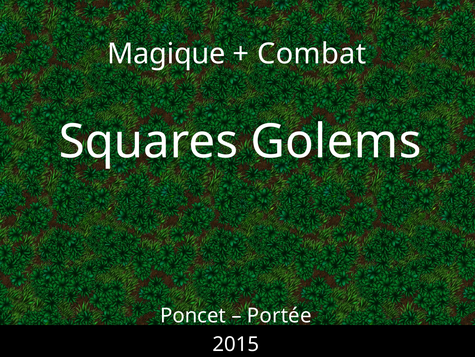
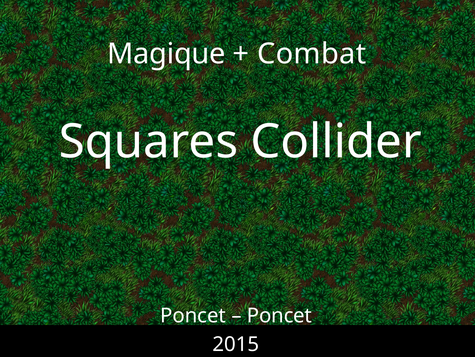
Golems: Golems -> Collider
Portée at (279, 315): Portée -> Poncet
